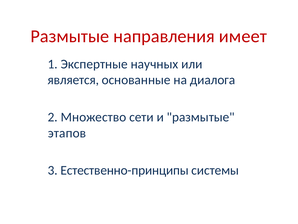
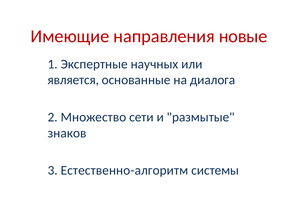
Размытые at (70, 36): Размытые -> Имеющие
имеет: имеет -> новые
этапов: этапов -> знаков
Естественно-принципы: Естественно-принципы -> Естественно-алгоритм
